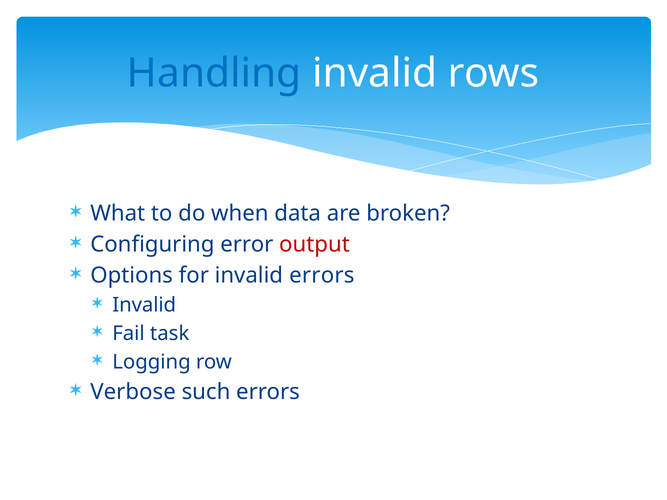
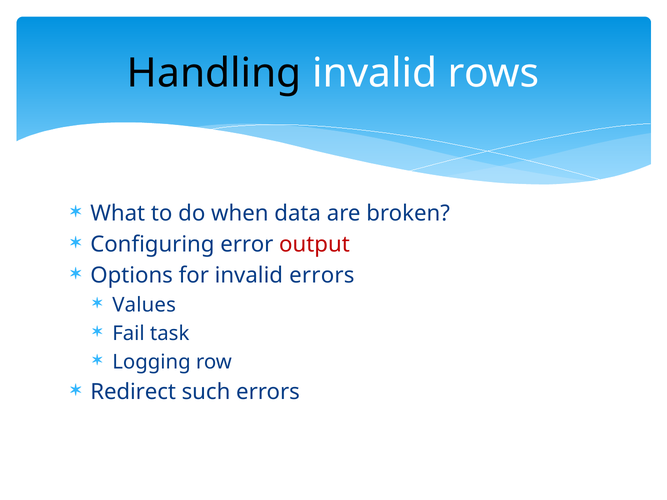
Handling colour: blue -> black
Invalid at (144, 305): Invalid -> Values
Verbose: Verbose -> Redirect
